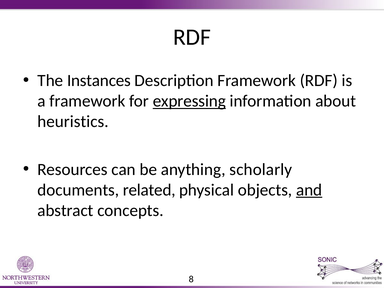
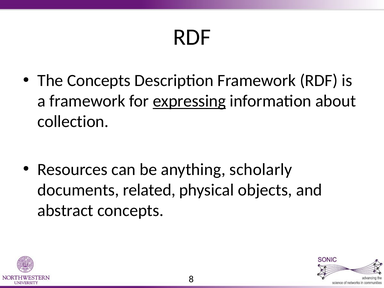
The Instances: Instances -> Concepts
heuristics: heuristics -> collection
and underline: present -> none
